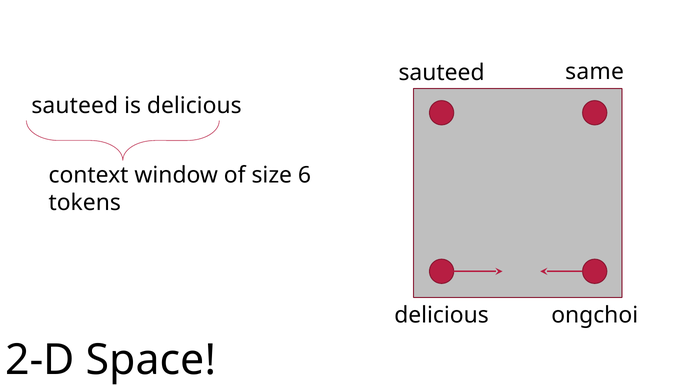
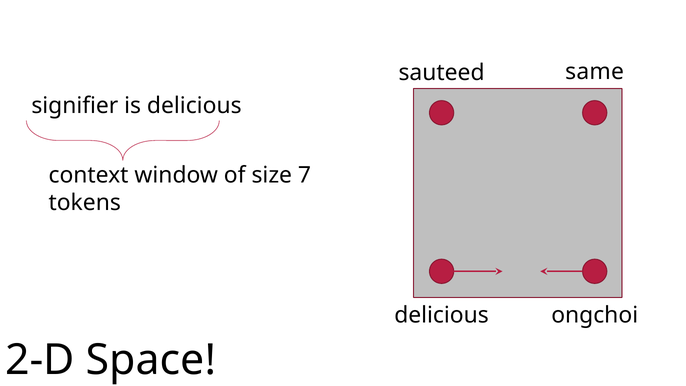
sauteed at (75, 106): sauteed -> signifier
6: 6 -> 7
